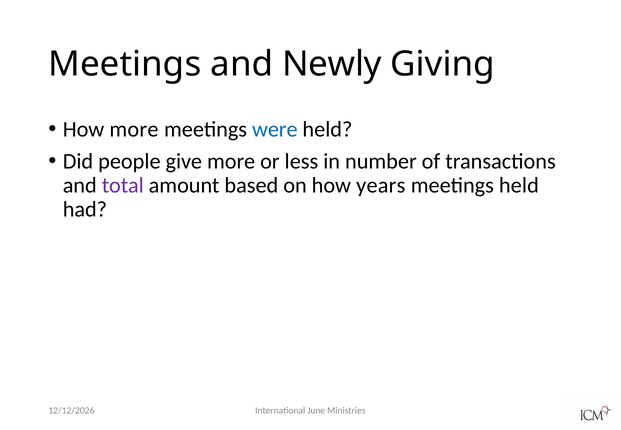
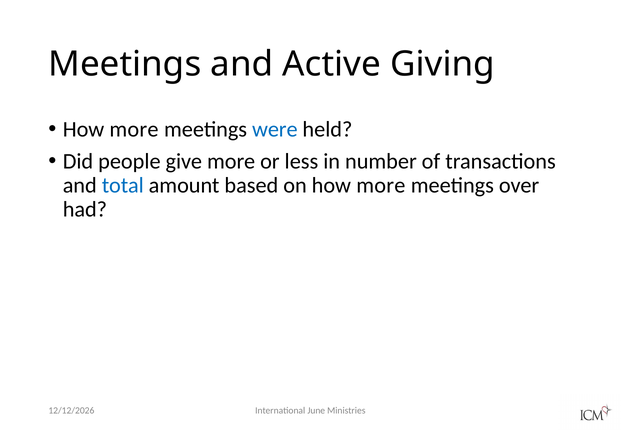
Newly: Newly -> Active
total colour: purple -> blue
on how years: years -> more
meetings held: held -> over
